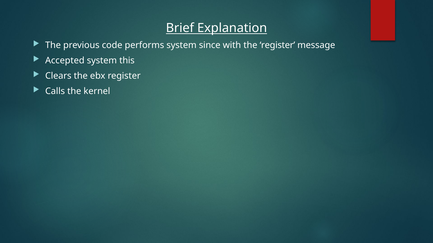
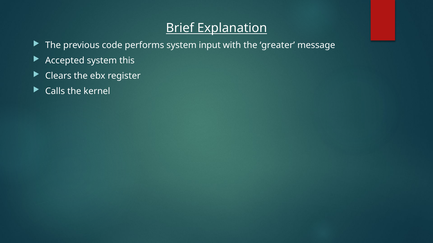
since: since -> input
the register: register -> greater
